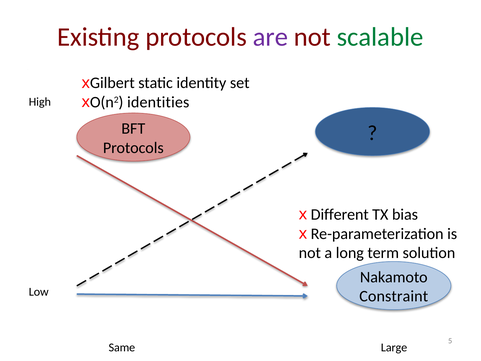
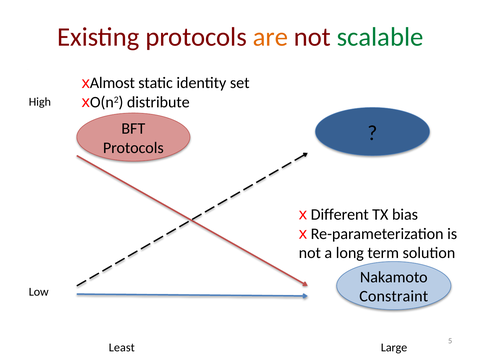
are colour: purple -> orange
Gilbert: Gilbert -> Almost
identities: identities -> distribute
Same: Same -> Least
